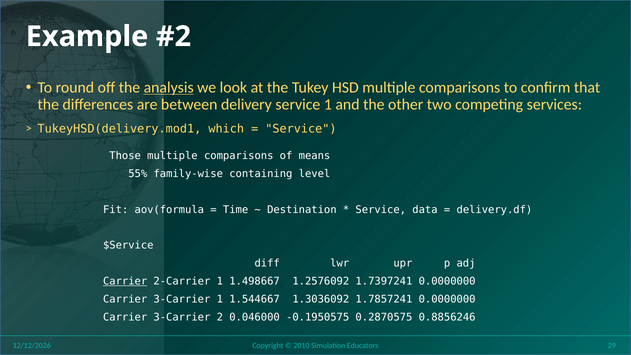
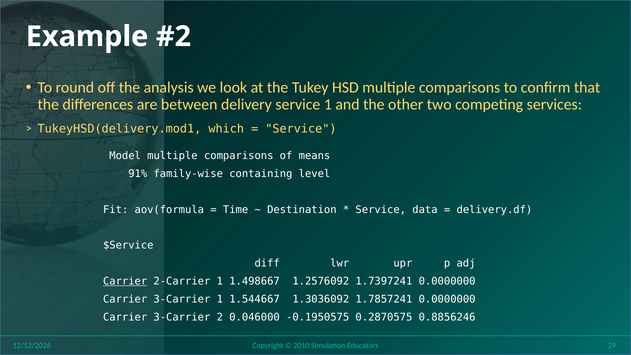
analysis underline: present -> none
Those: Those -> Model
55%: 55% -> 91%
